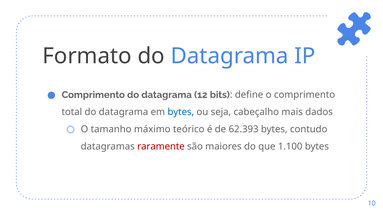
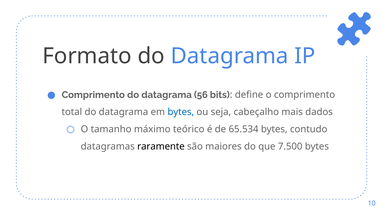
12: 12 -> 56
62.393: 62.393 -> 65.534
raramente colour: red -> black
1.100: 1.100 -> 7.500
